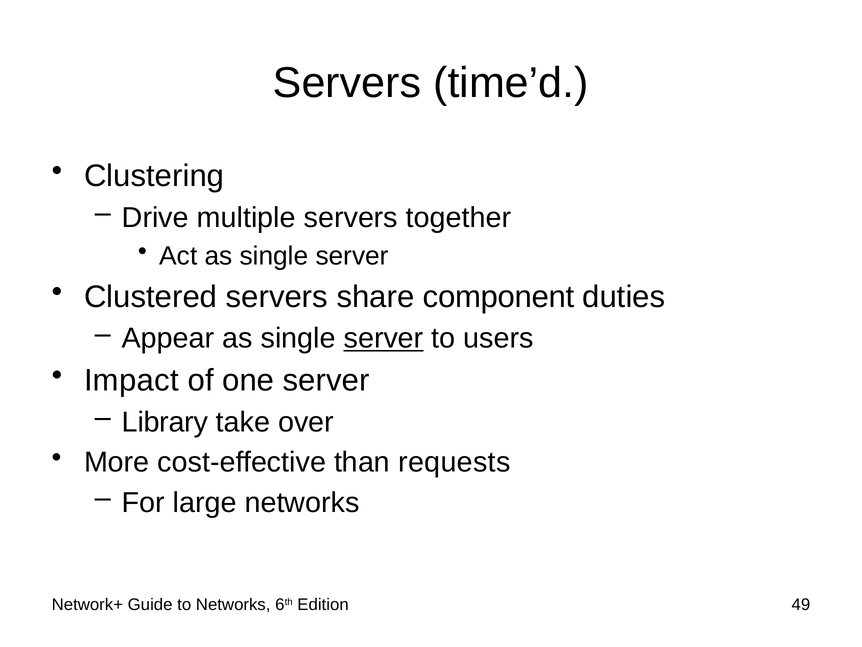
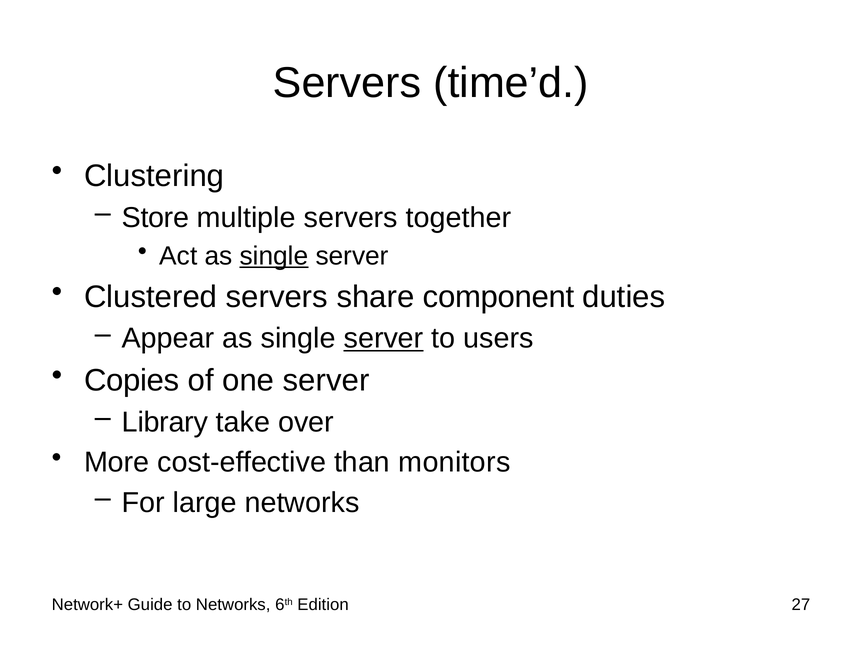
Drive: Drive -> Store
single at (274, 256) underline: none -> present
Impact: Impact -> Copies
requests: requests -> monitors
49: 49 -> 27
